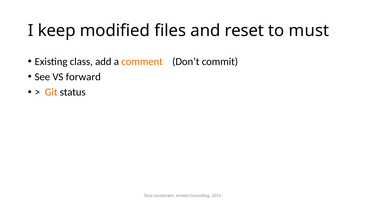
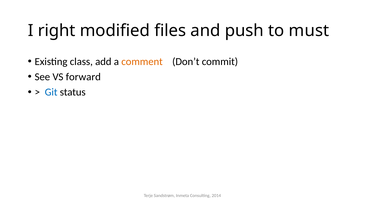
keep: keep -> right
reset: reset -> push
Git colour: orange -> blue
